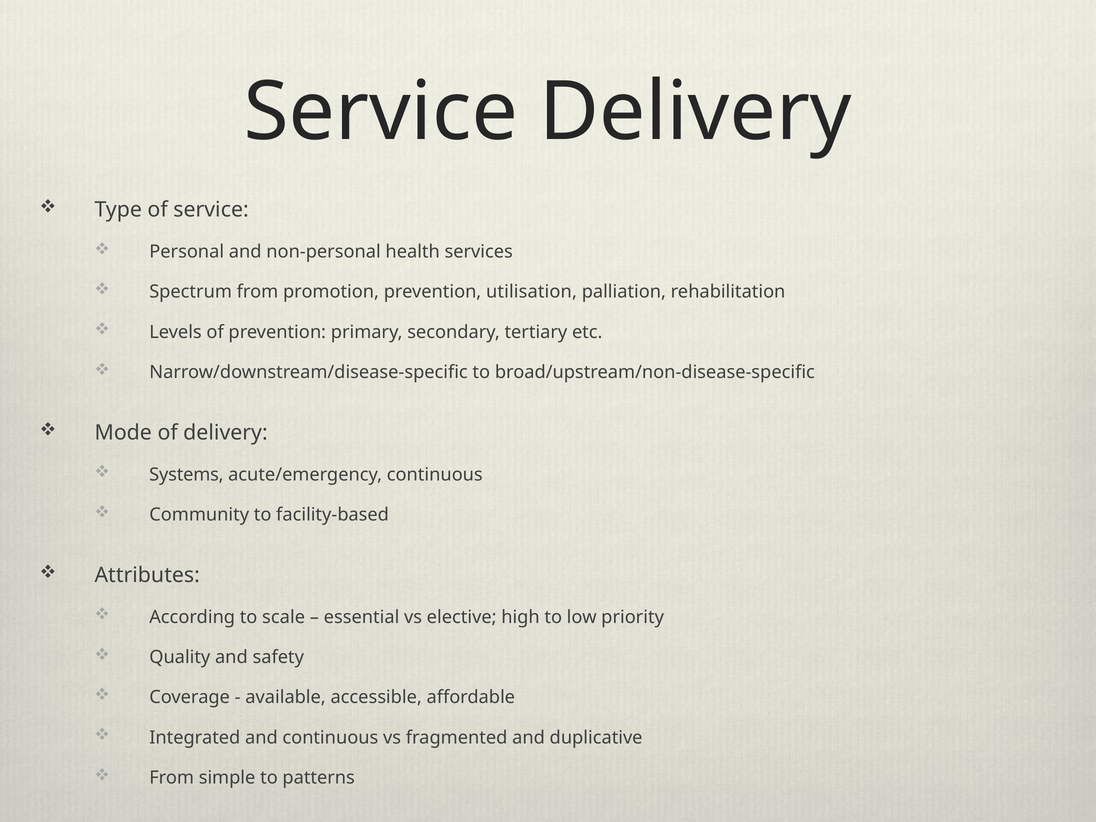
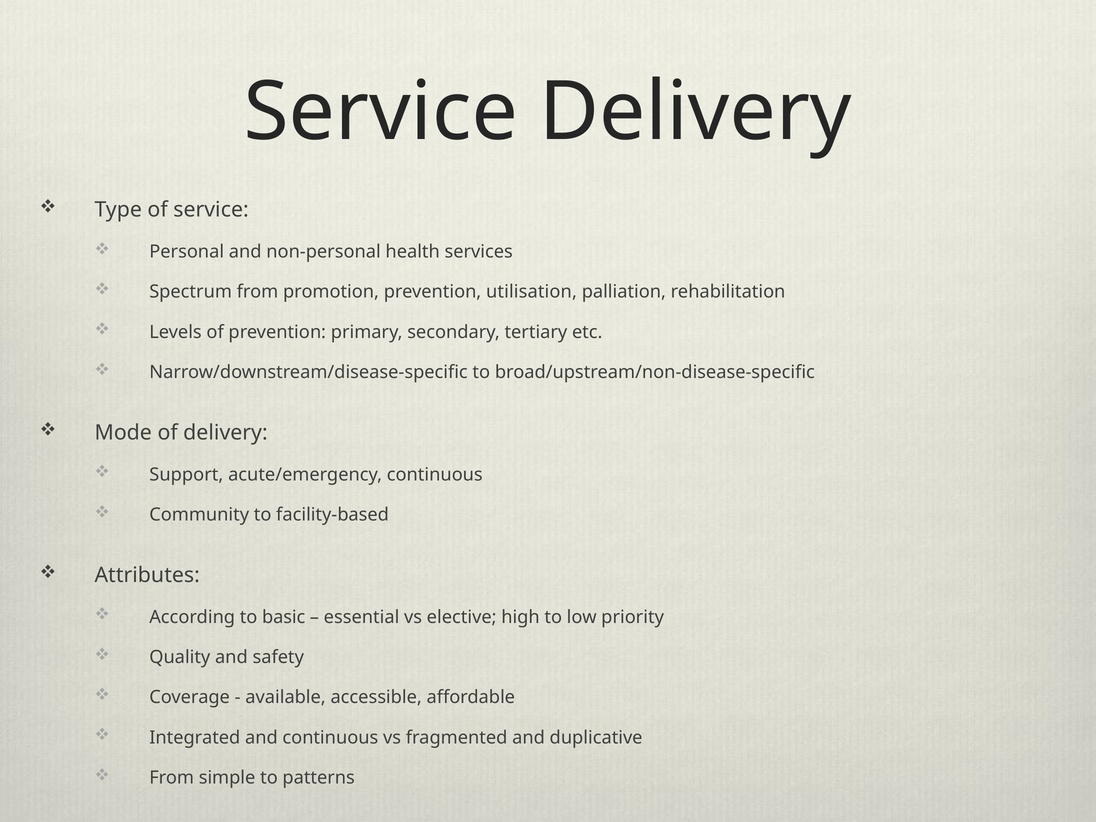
Systems: Systems -> Support
scale: scale -> basic
